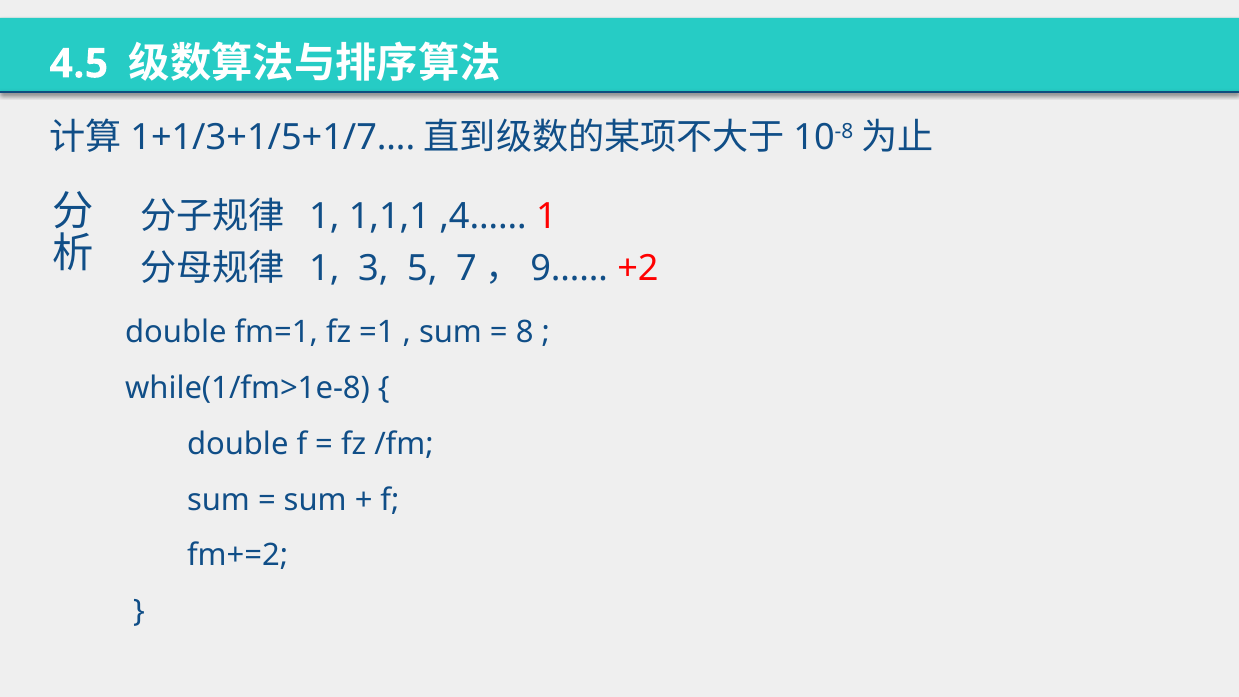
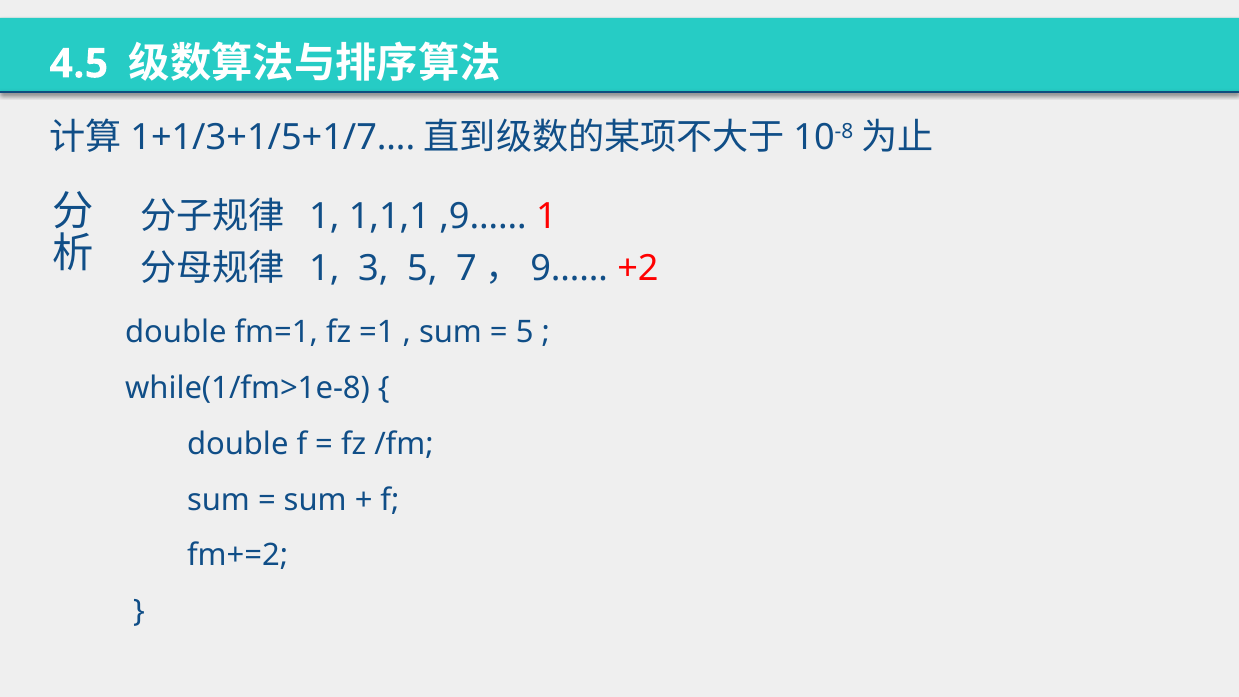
,4……: ,4…… -> ,9……
8 at (525, 333): 8 -> 5
